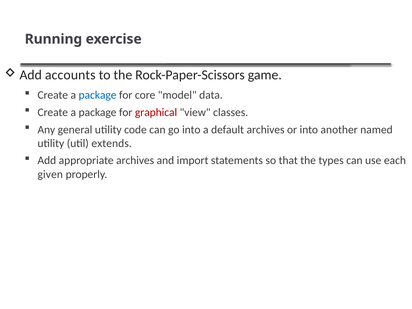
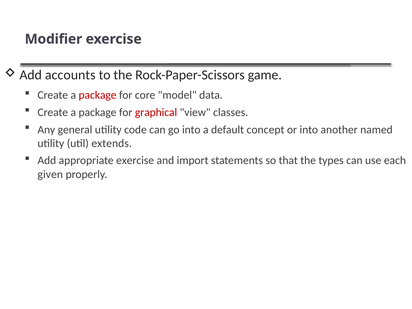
Running: Running -> Modifier
package at (98, 95) colour: blue -> red
default archives: archives -> concept
appropriate archives: archives -> exercise
